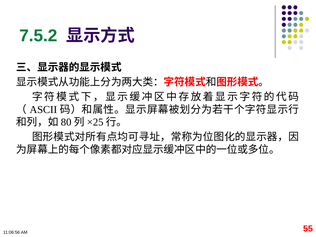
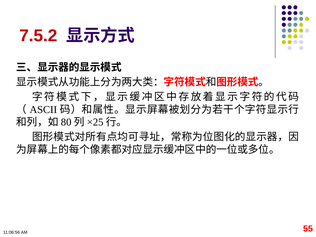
7.5.2 colour: green -> red
